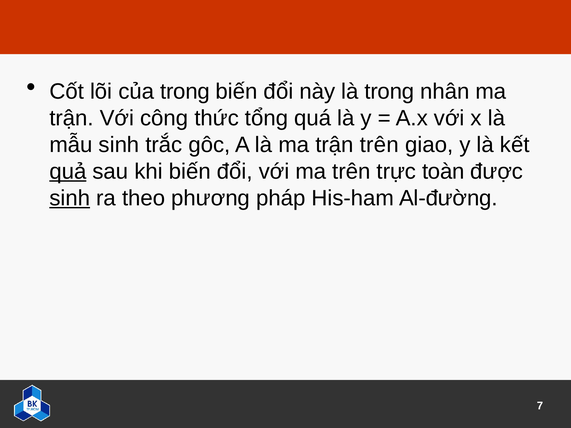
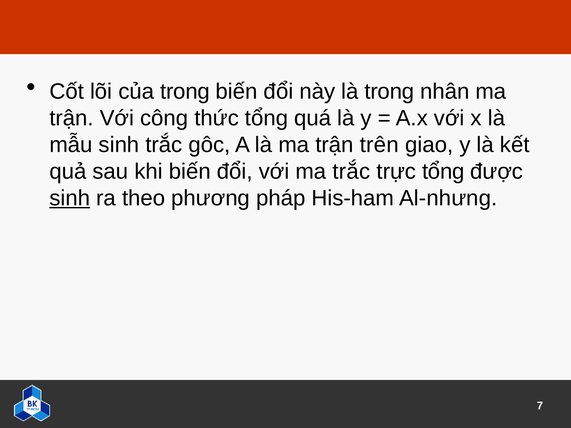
quả underline: present -> none
ma trên: trên -> trắc
trực toàn: toàn -> tổng
Al-đường: Al-đường -> Al-nhưng
